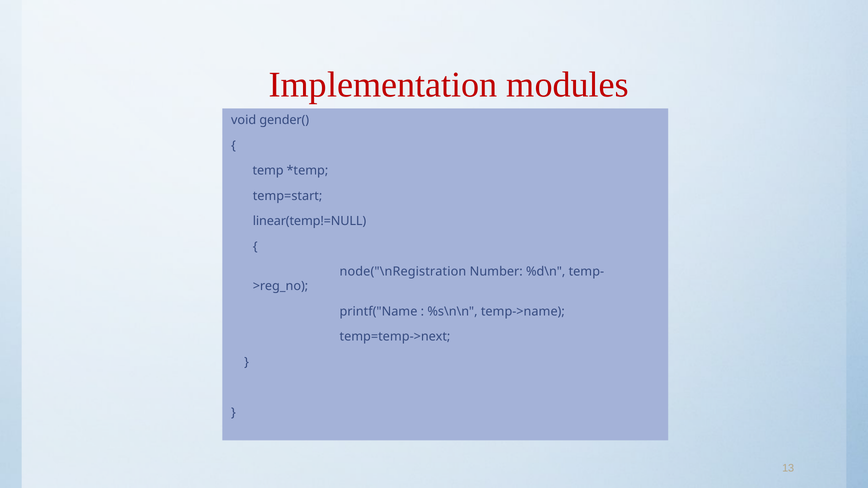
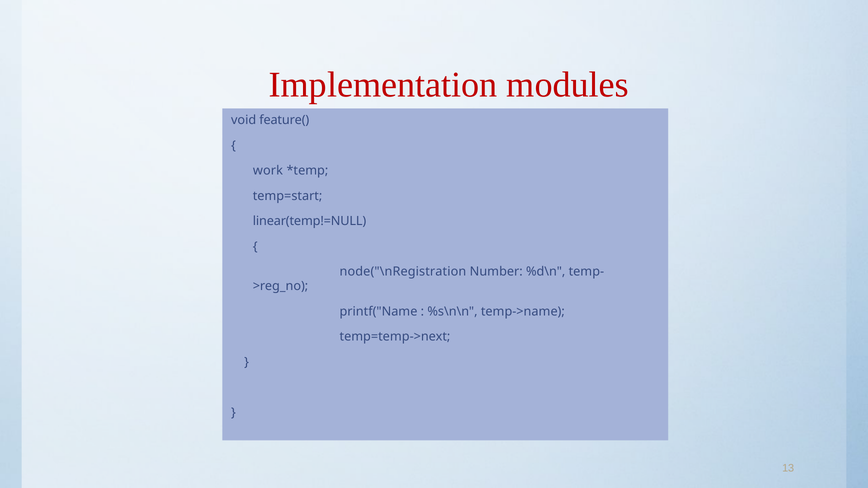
gender(: gender( -> feature(
temp: temp -> work
